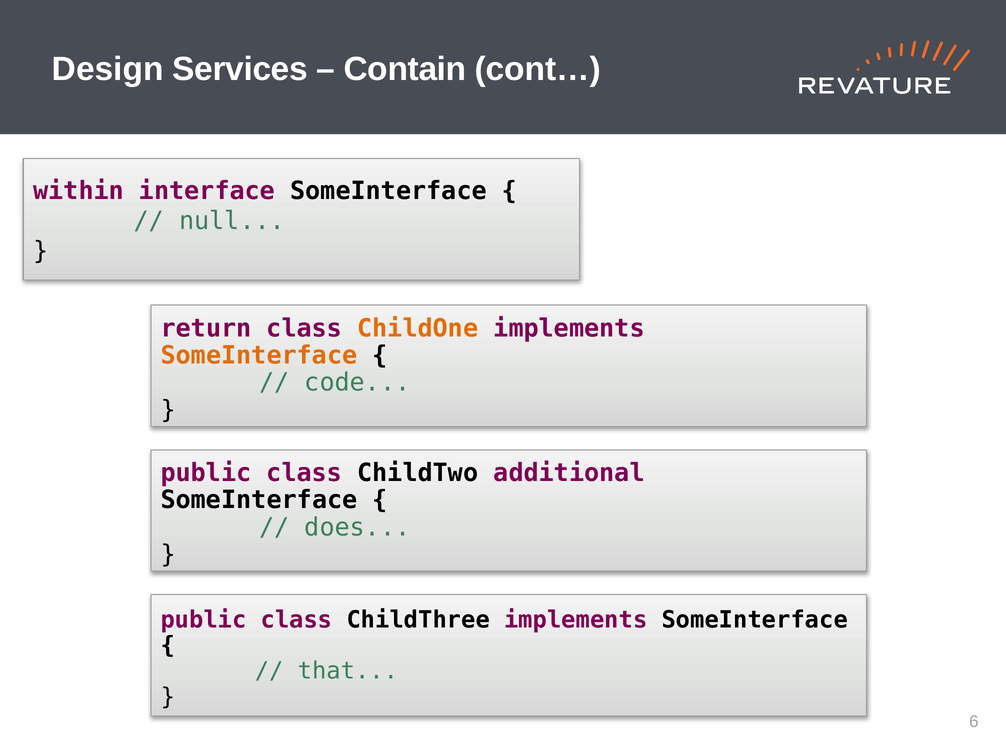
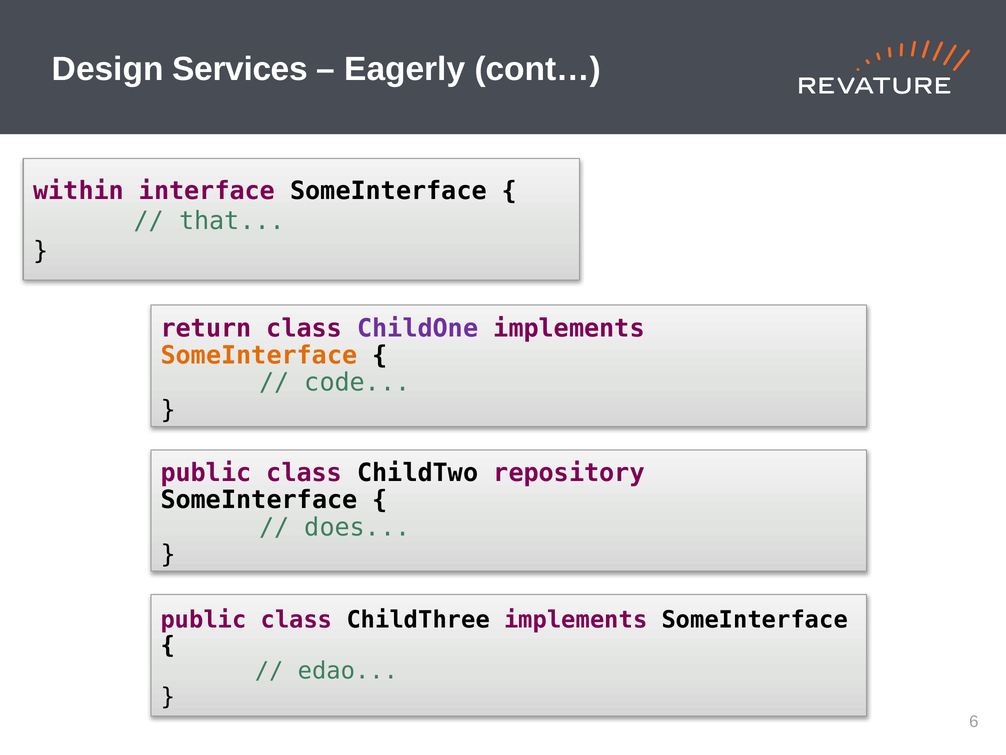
Contain: Contain -> Eagerly
null: null -> that
ChildOne colour: orange -> purple
additional: additional -> repository
that: that -> edao
